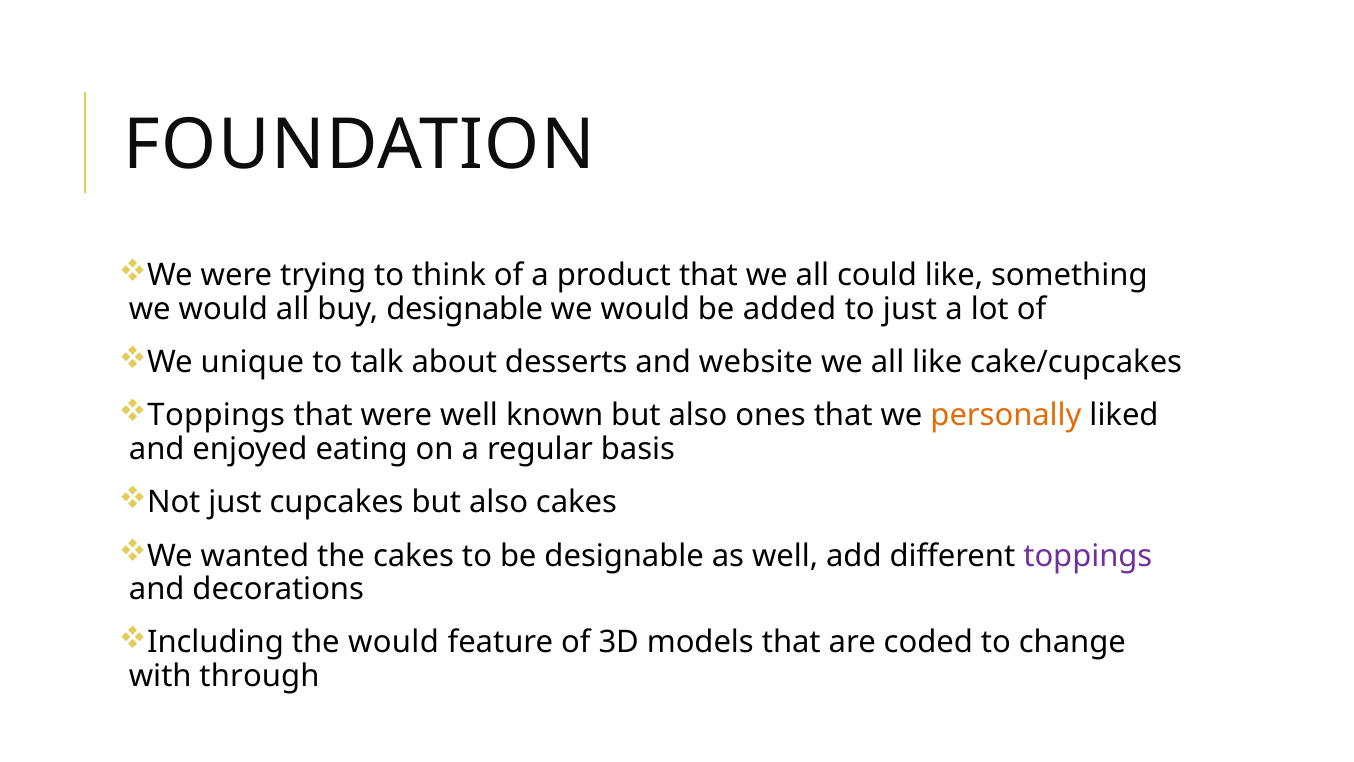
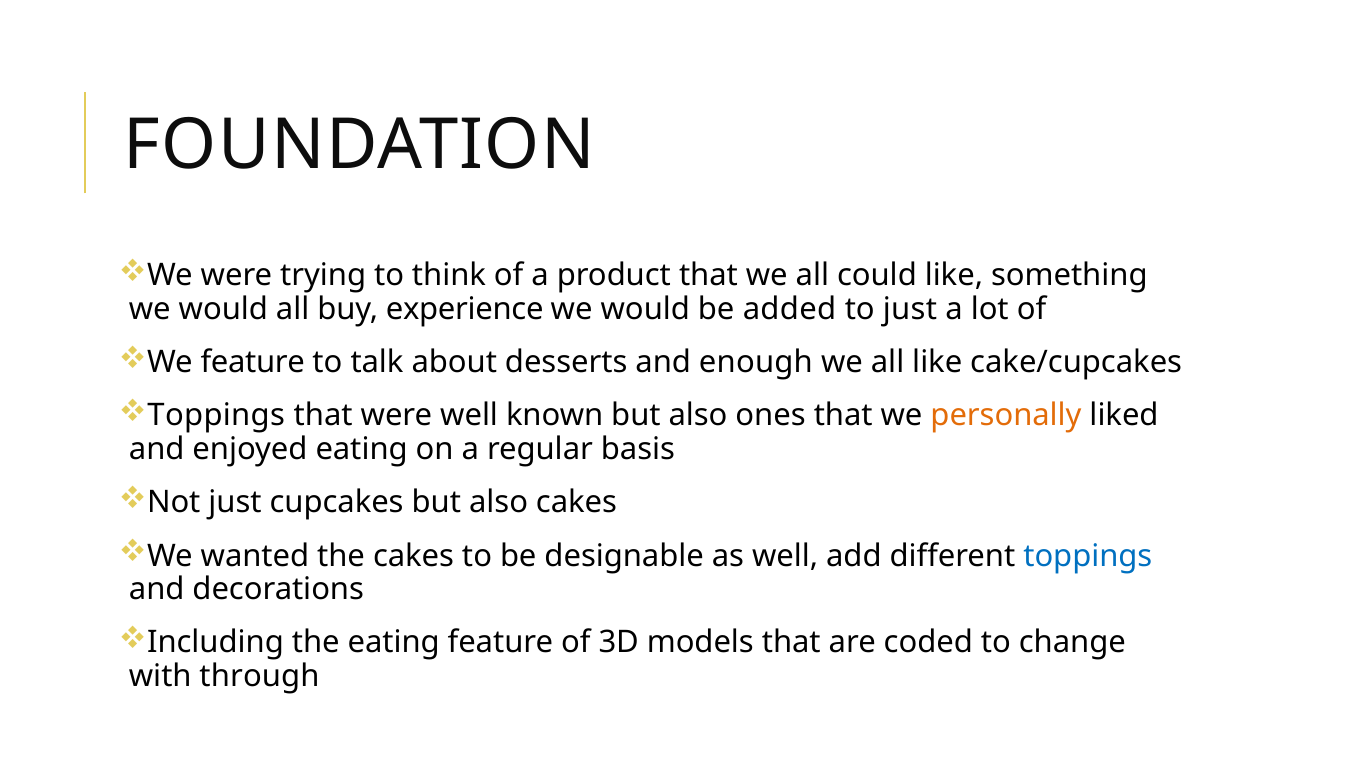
buy designable: designable -> experience
We unique: unique -> feature
website: website -> enough
toppings at (1088, 556) colour: purple -> blue
the would: would -> eating
